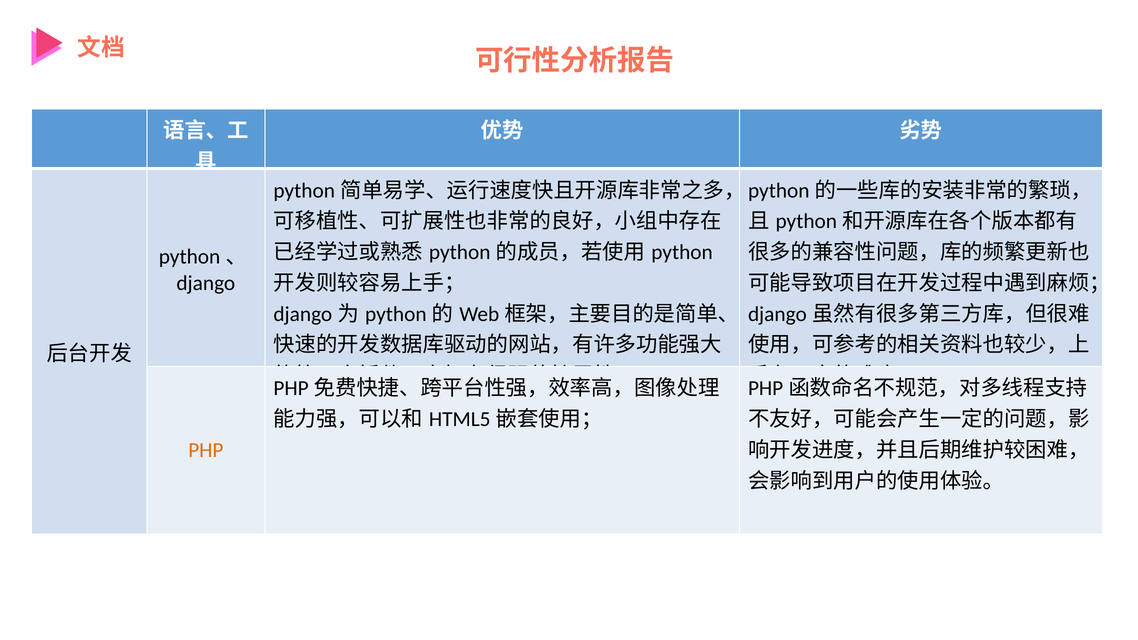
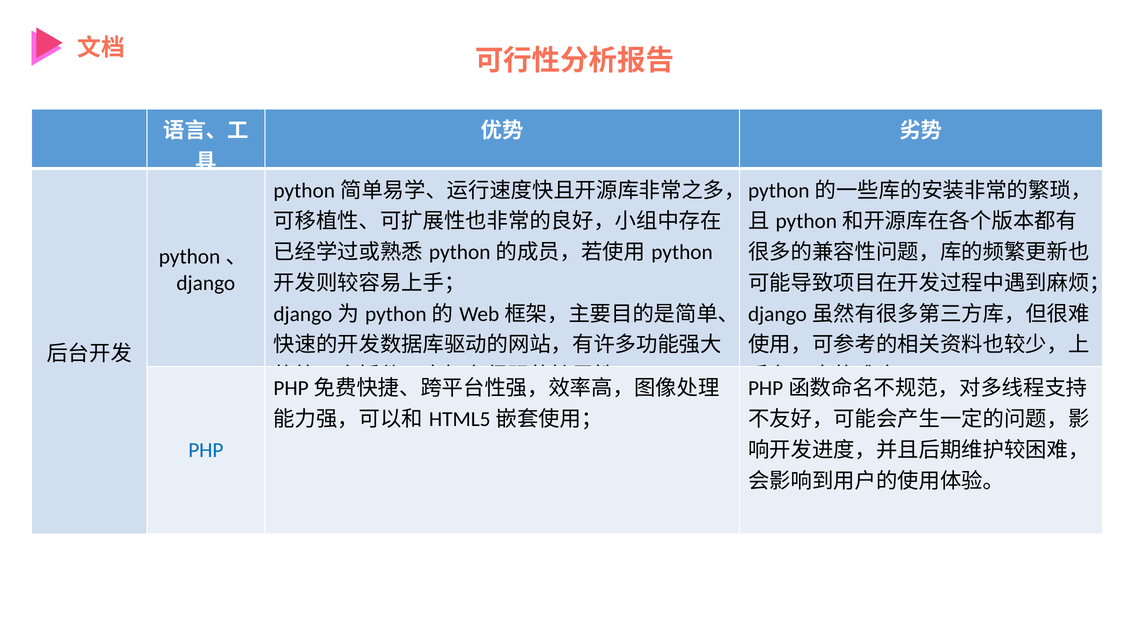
PHP colour: orange -> blue
